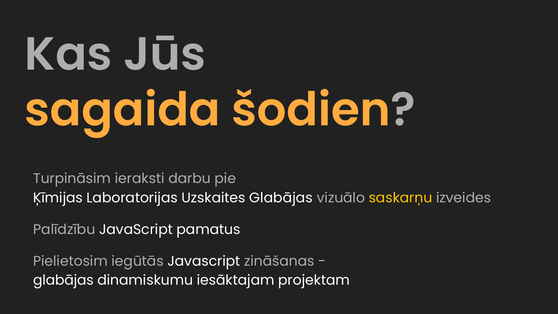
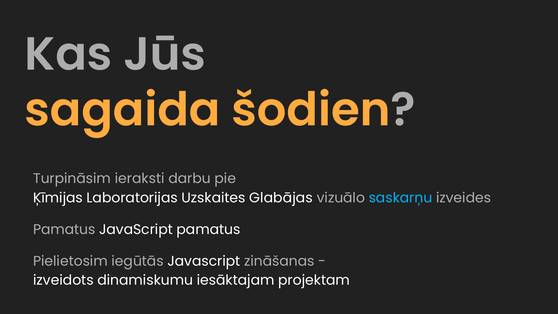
saskarņu colour: yellow -> light blue
Palīdzību at (64, 229): Palīdzību -> Pamatus
glabājas at (63, 280): glabājas -> izveidots
